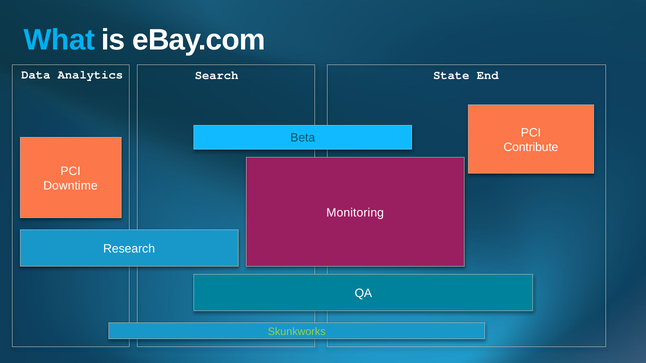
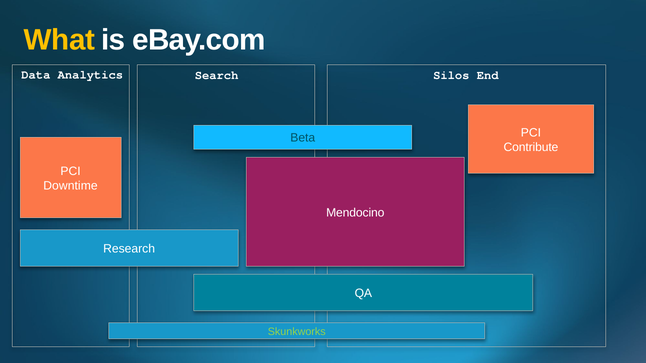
What colour: light blue -> yellow
State: State -> Silos
Monitoring: Monitoring -> Mendocino
